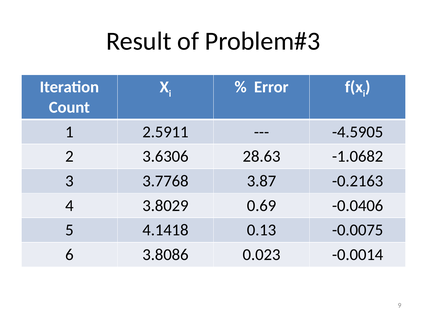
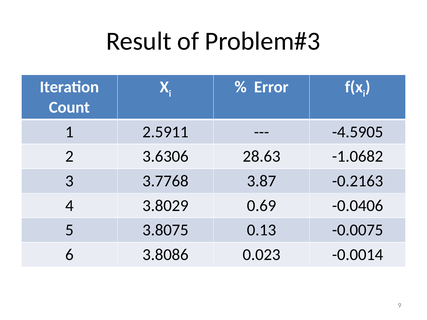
4.1418: 4.1418 -> 3.8075
